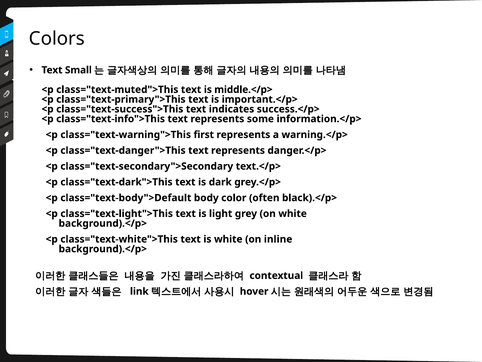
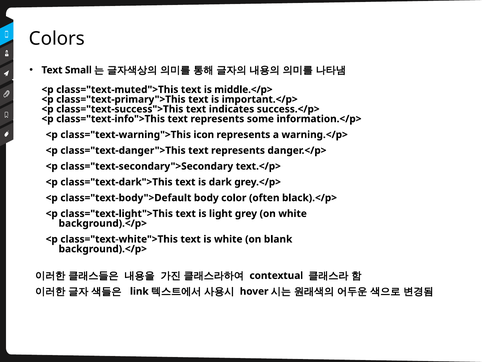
first: first -> icon
inline: inline -> blank
